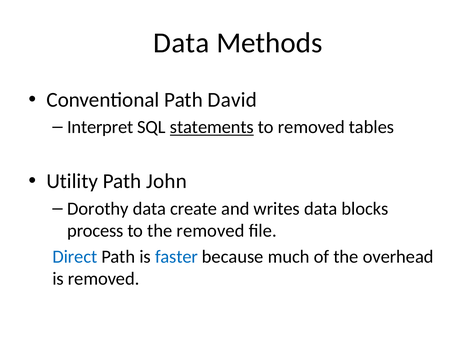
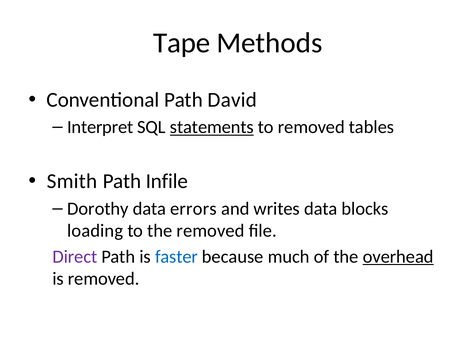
Data at (181, 43): Data -> Tape
Utility: Utility -> Smith
John: John -> Infile
create: create -> errors
process: process -> loading
Direct colour: blue -> purple
overhead underline: none -> present
